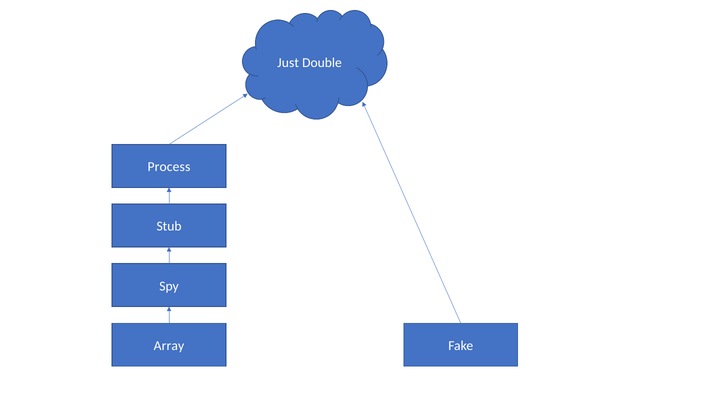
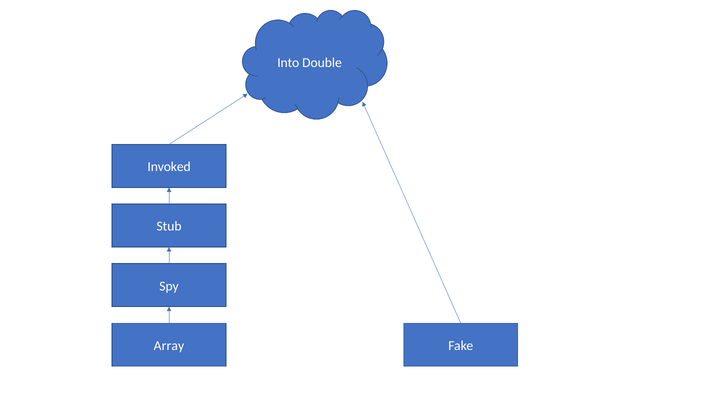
Just: Just -> Into
Process: Process -> Invoked
